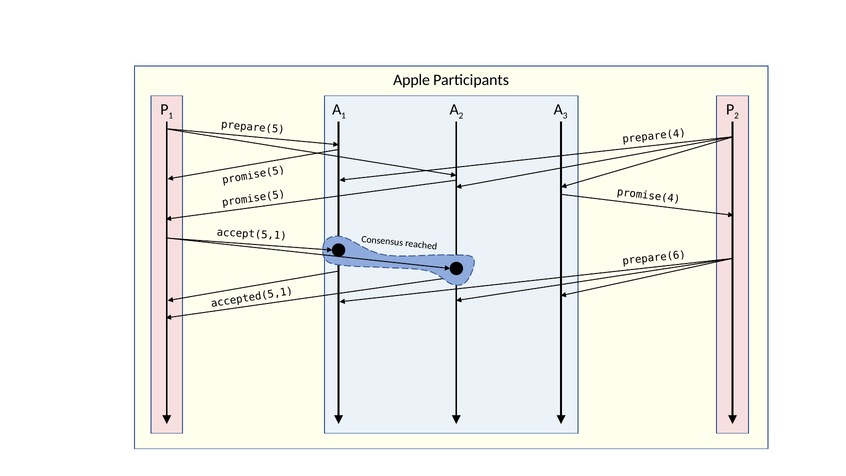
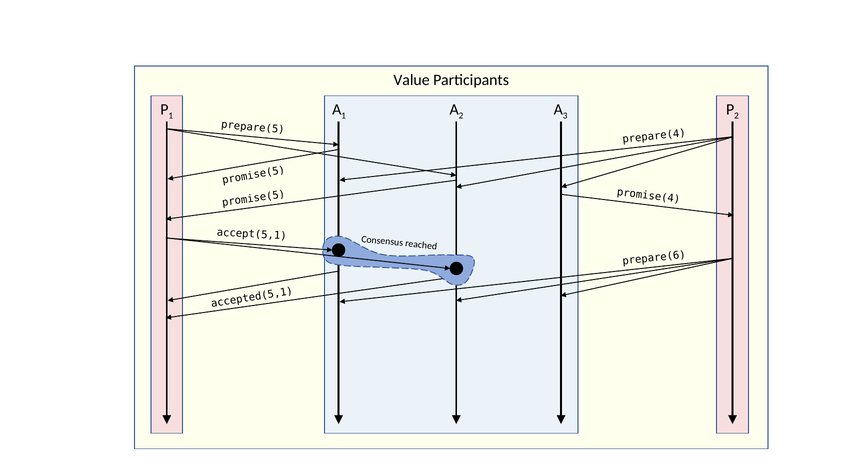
Apple: Apple -> Value
